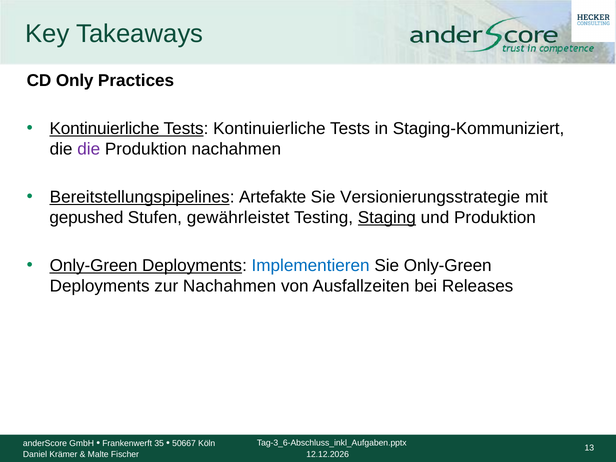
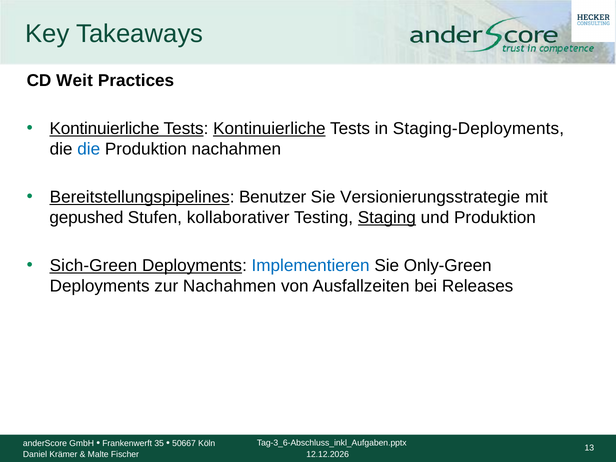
Only: Only -> Weit
Kontinuierliche at (269, 129) underline: none -> present
Staging-Kommuniziert: Staging-Kommuniziert -> Staging-Deployments
die at (89, 149) colour: purple -> blue
Artefakte: Artefakte -> Benutzer
gewährleistet: gewährleistet -> kollaborativer
Only-Green at (94, 266): Only-Green -> Sich-Green
